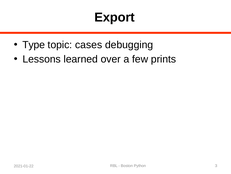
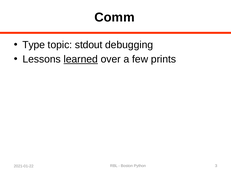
Export: Export -> Comm
cases: cases -> stdout
learned underline: none -> present
